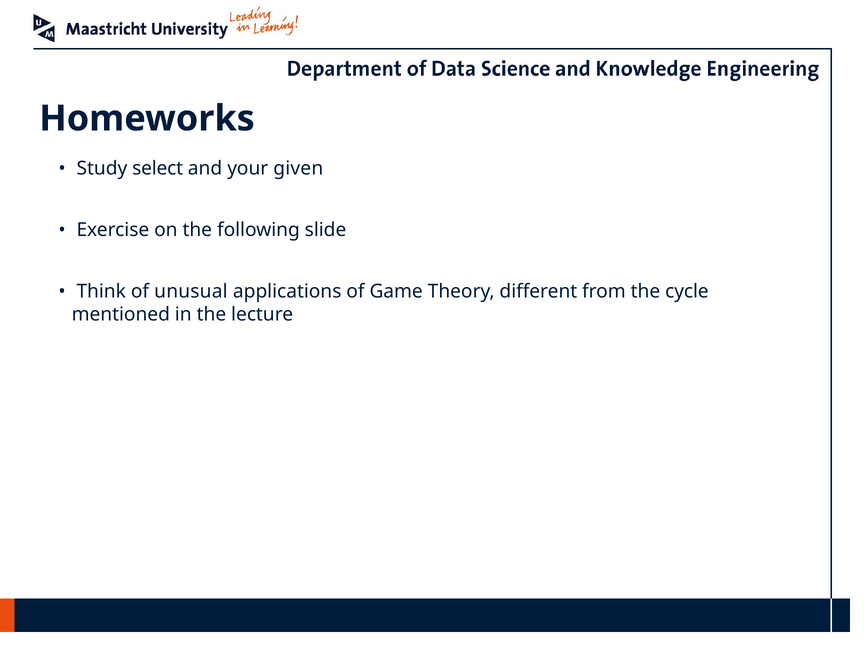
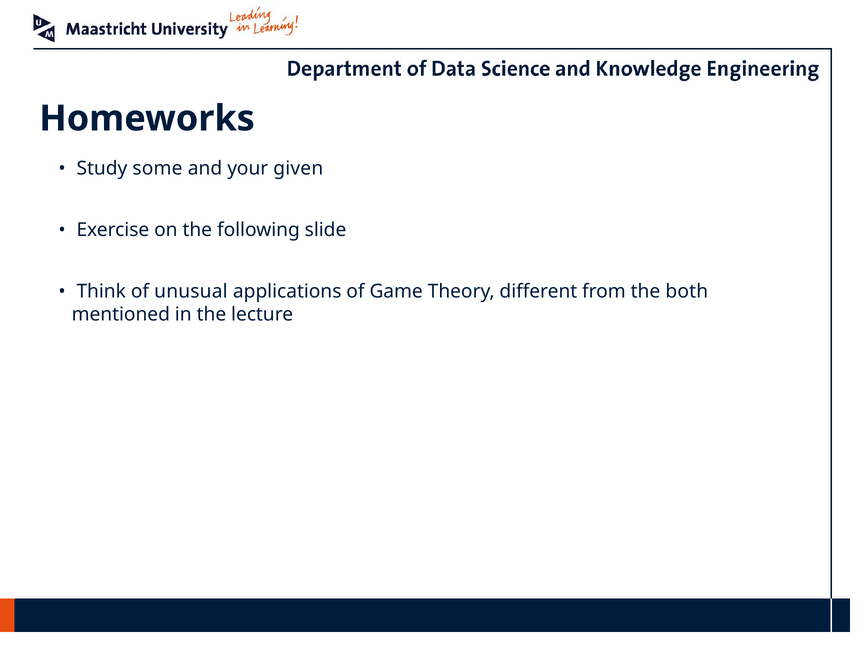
select: select -> some
cycle: cycle -> both
